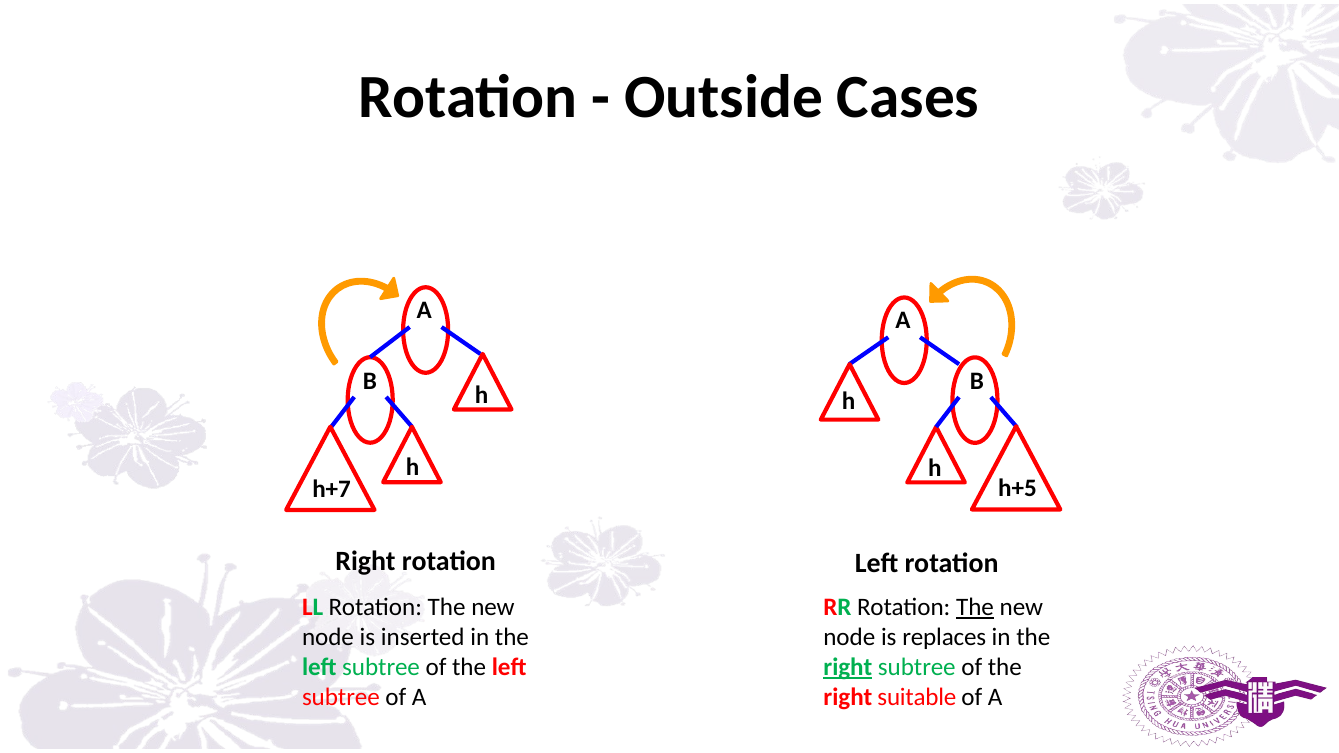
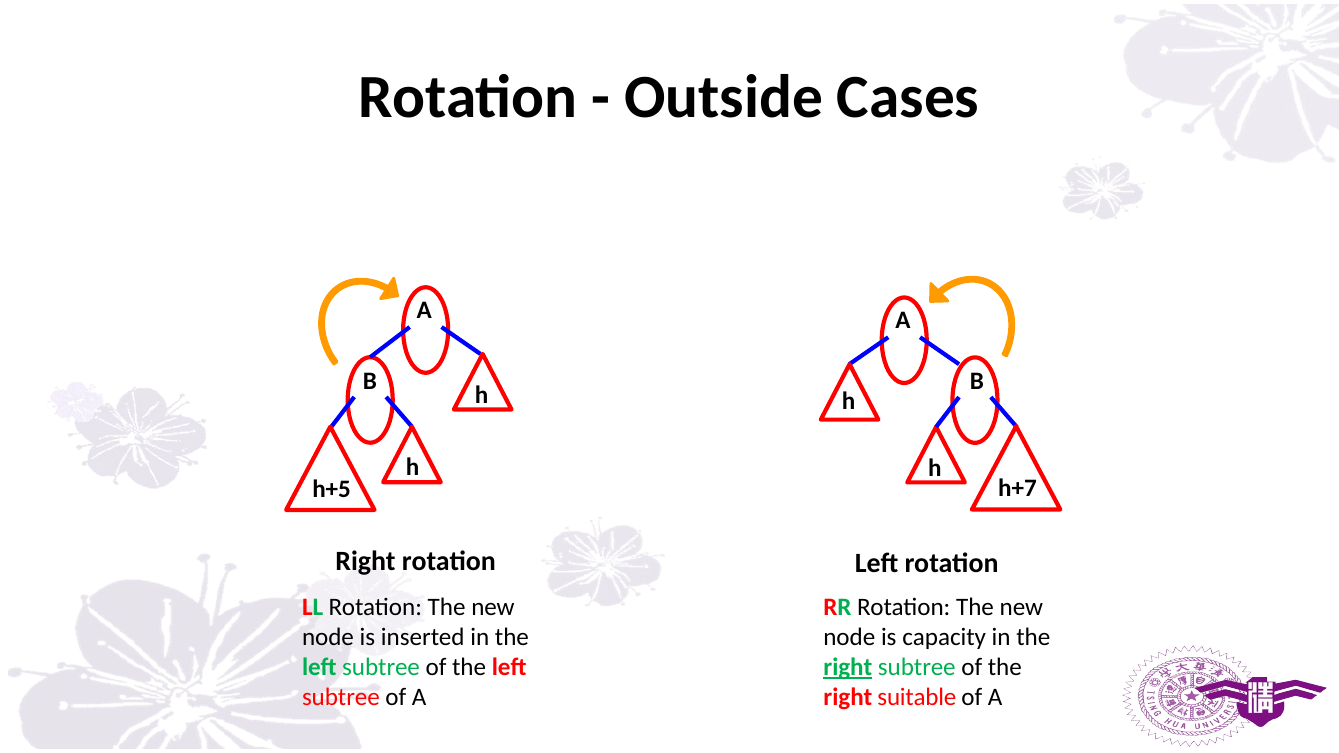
h+5: h+5 -> h+7
h+7: h+7 -> h+5
The at (975, 607) underline: present -> none
replaces: replaces -> capacity
